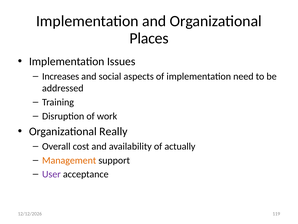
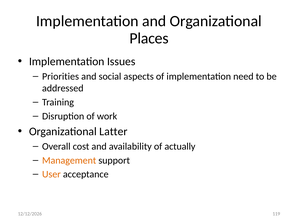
Increases: Increases -> Priorities
Really: Really -> Latter
User colour: purple -> orange
